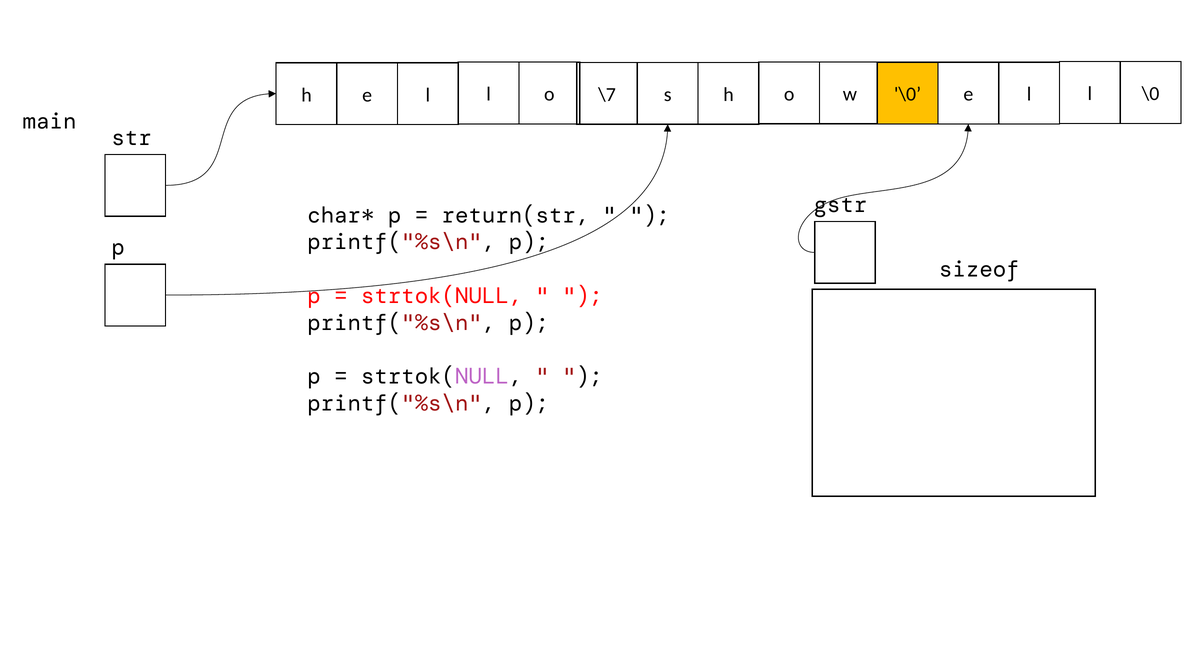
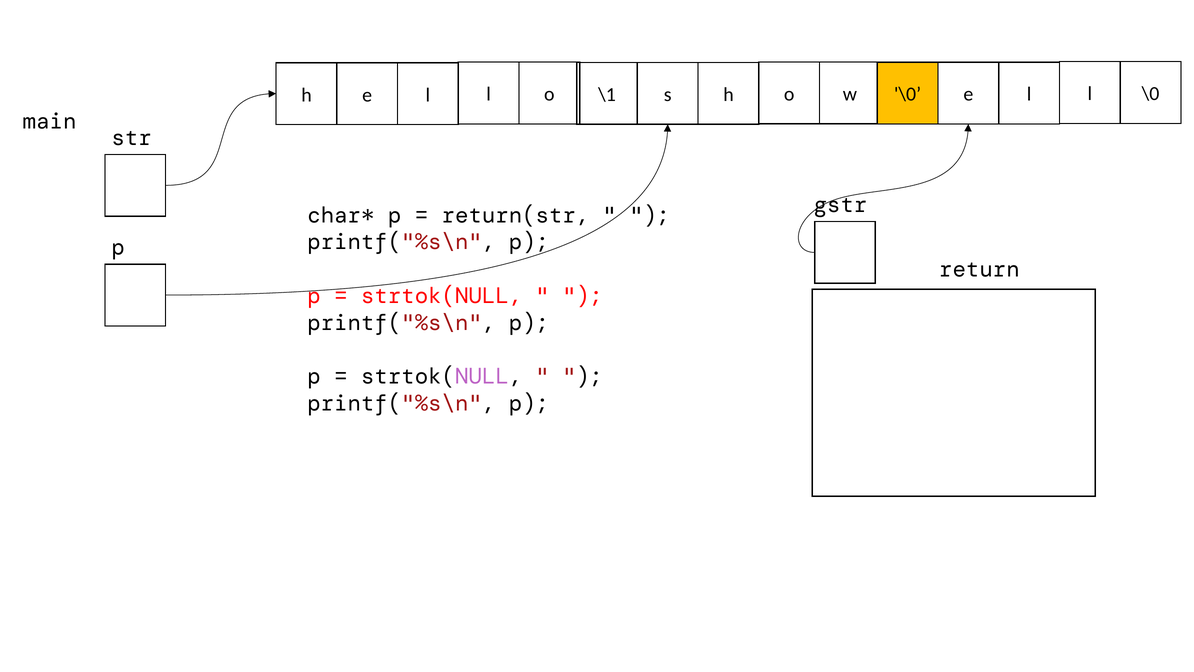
\7: \7 -> \1
sizeof: sizeof -> return
